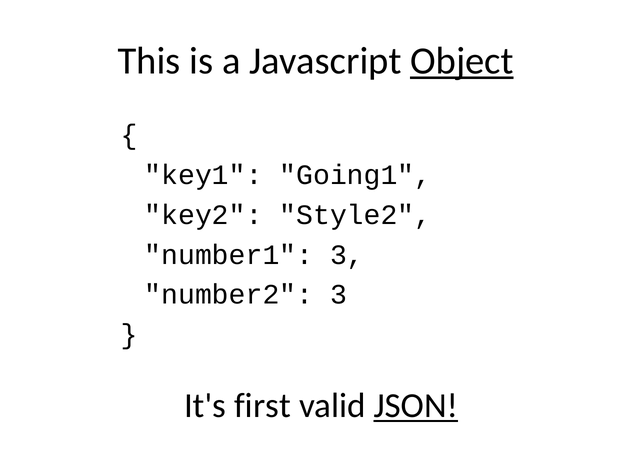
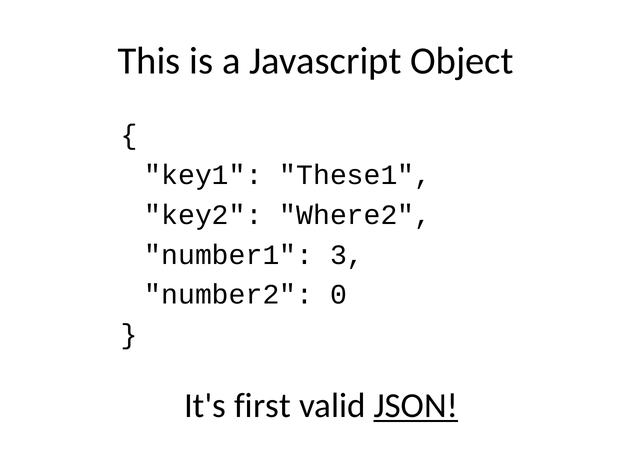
Object underline: present -> none
Going1: Going1 -> These1
Style2: Style2 -> Where2
number2 3: 3 -> 0
